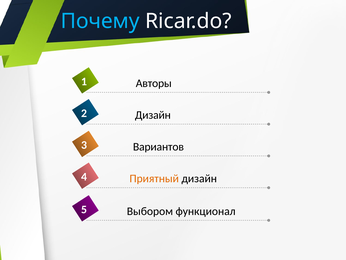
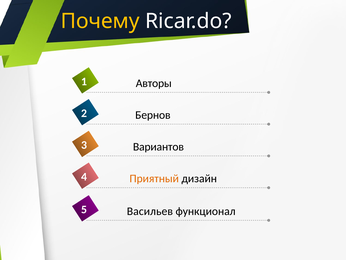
Почему colour: light blue -> yellow
Дизайн at (153, 115): Дизайн -> Бернов
Выбором: Выбором -> Васильев
